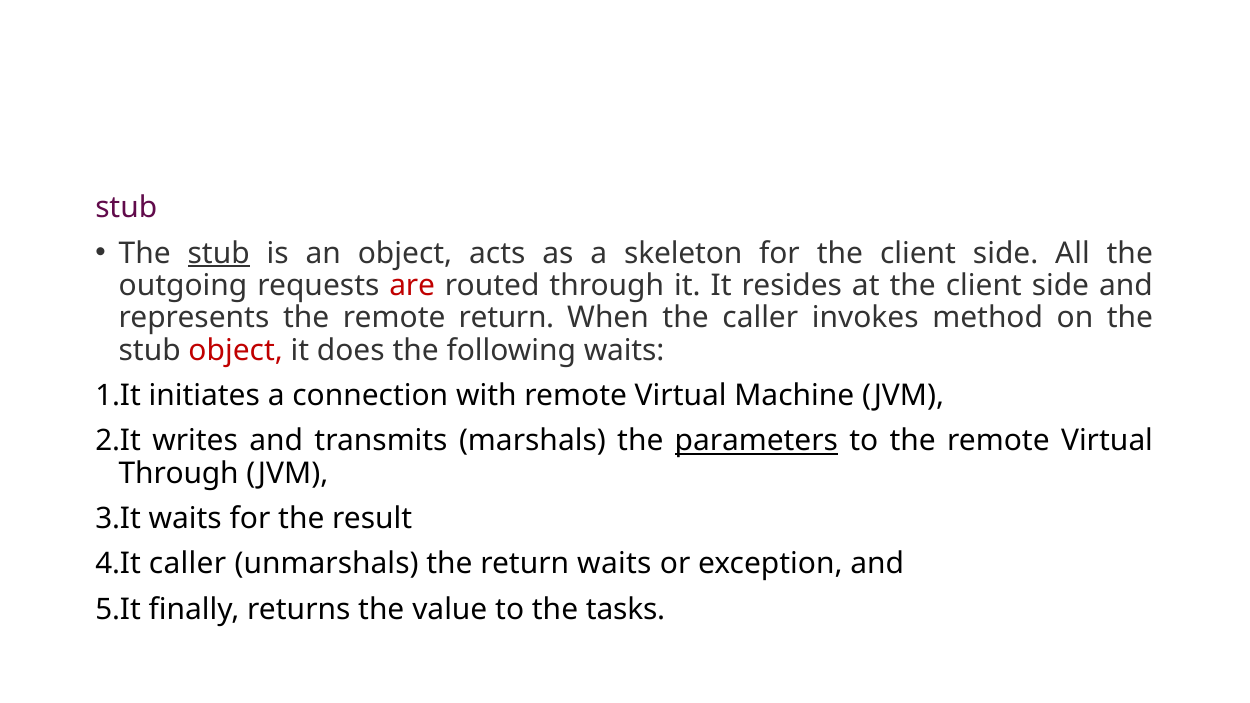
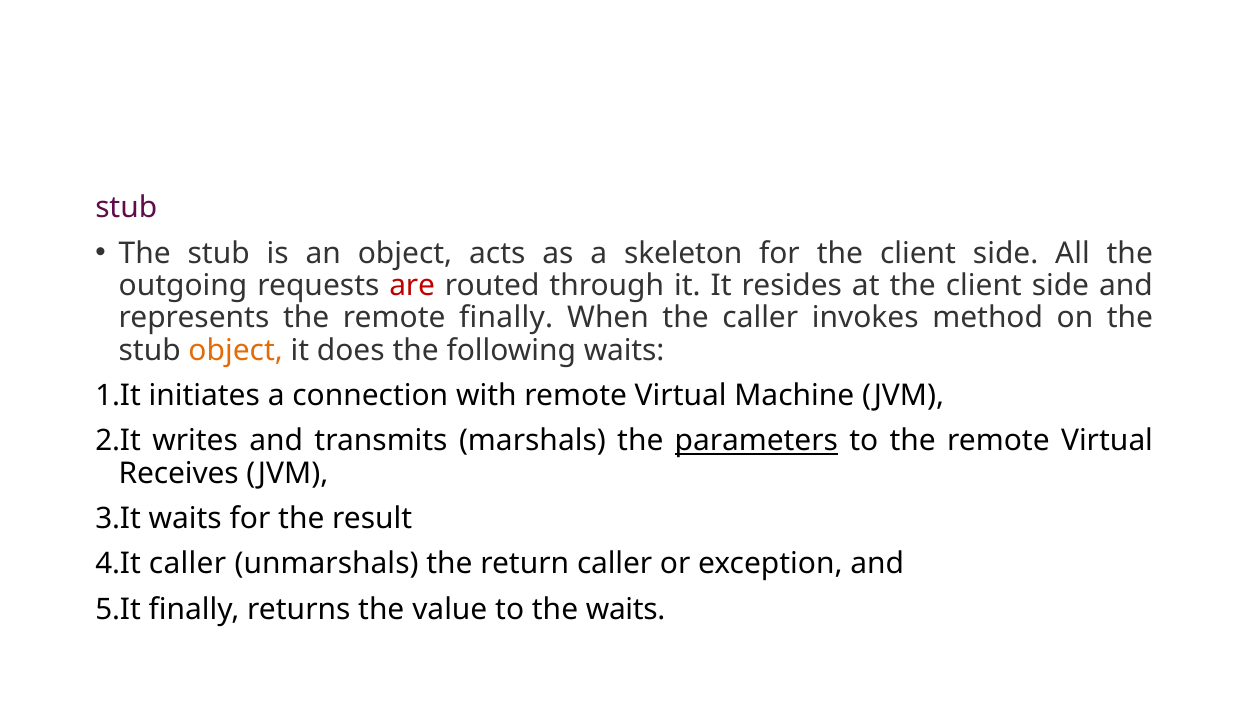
stub at (219, 253) underline: present -> none
remote return: return -> finally
object at (236, 350) colour: red -> orange
Through at (179, 473): Through -> Receives
return waits: waits -> caller
the tasks: tasks -> waits
